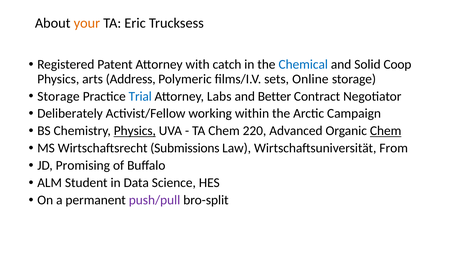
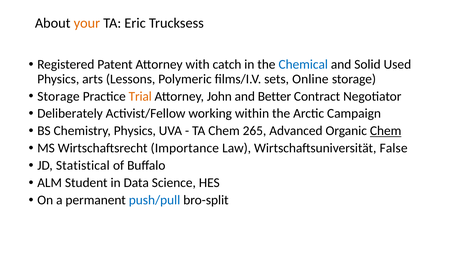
Coop: Coop -> Used
Address: Address -> Lessons
Trial colour: blue -> orange
Labs: Labs -> John
Physics at (135, 131) underline: present -> none
220: 220 -> 265
Submissions: Submissions -> Importance
From: From -> False
Promising: Promising -> Statistical
push/pull colour: purple -> blue
